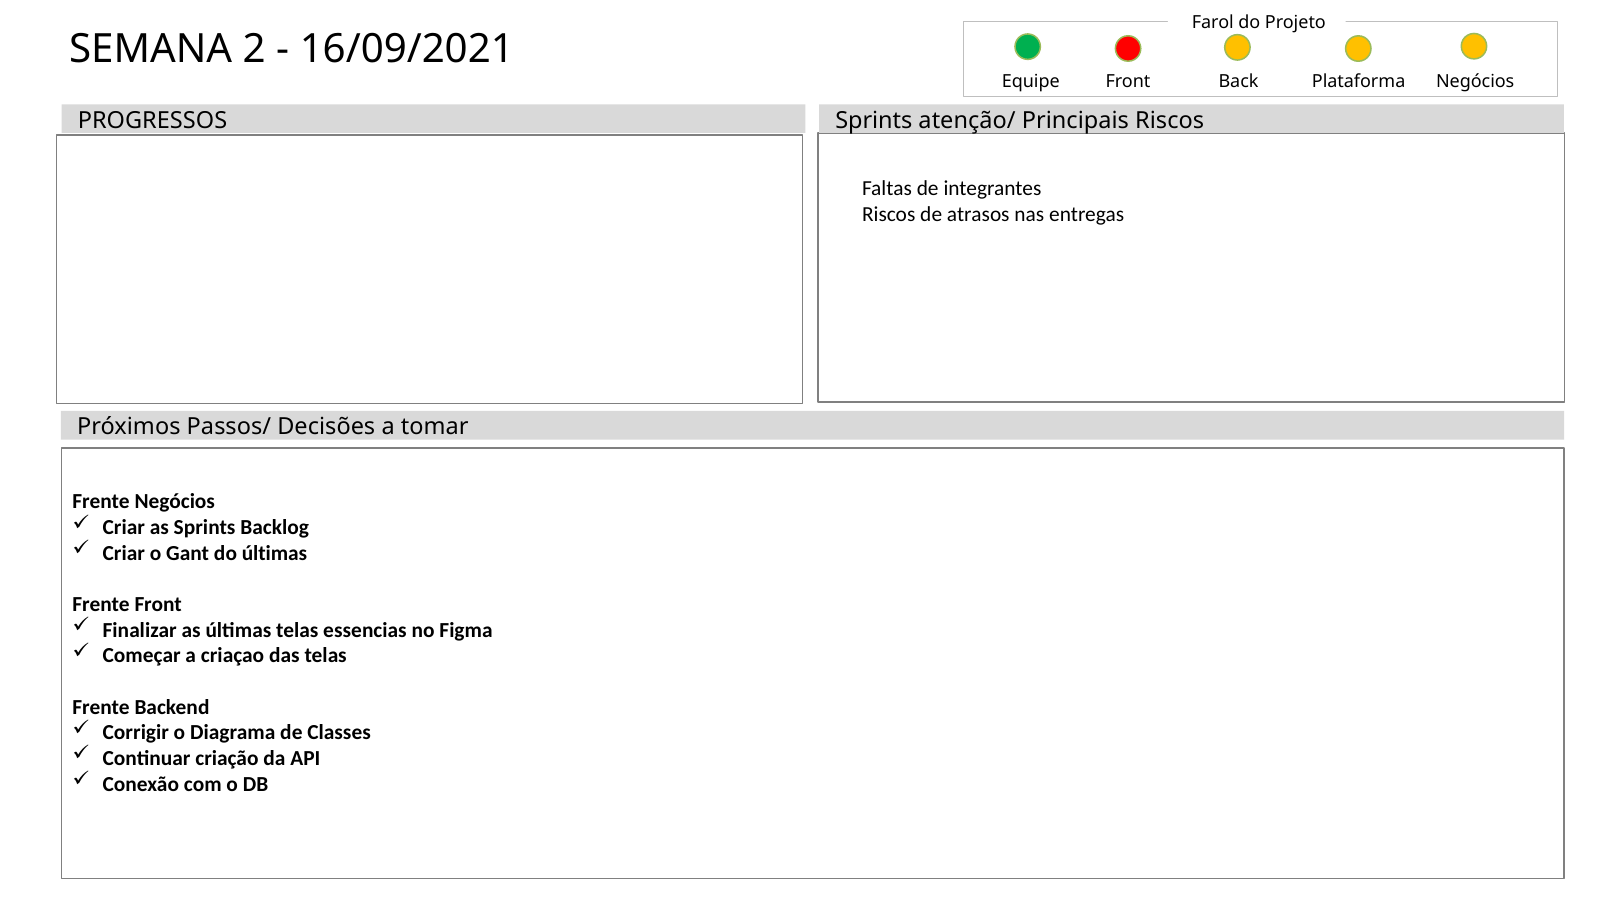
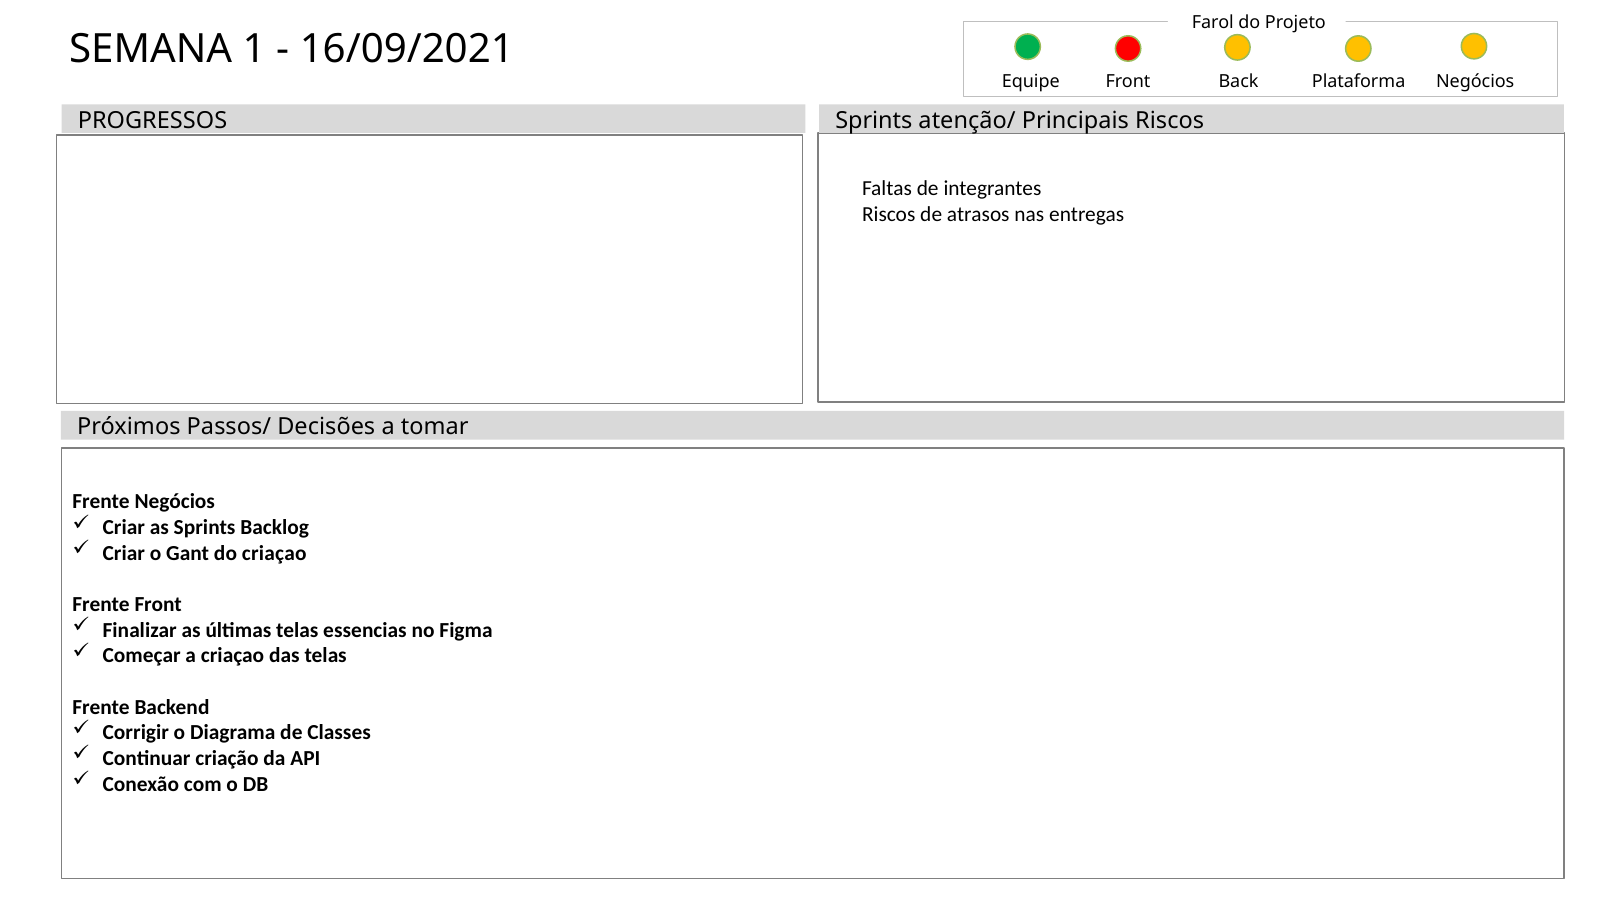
2: 2 -> 1
do últimas: últimas -> criaçao
